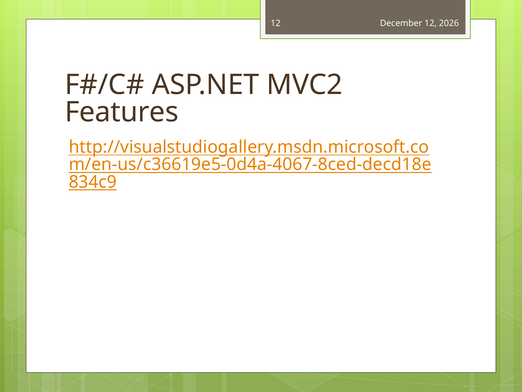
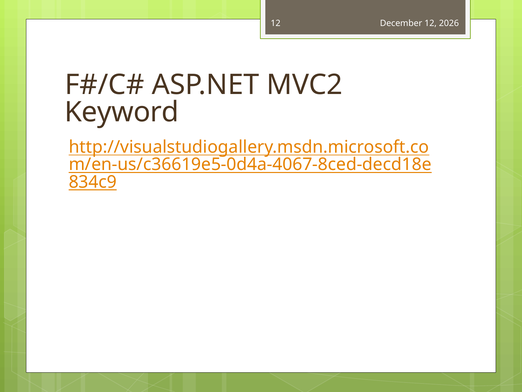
Features: Features -> Keyword
